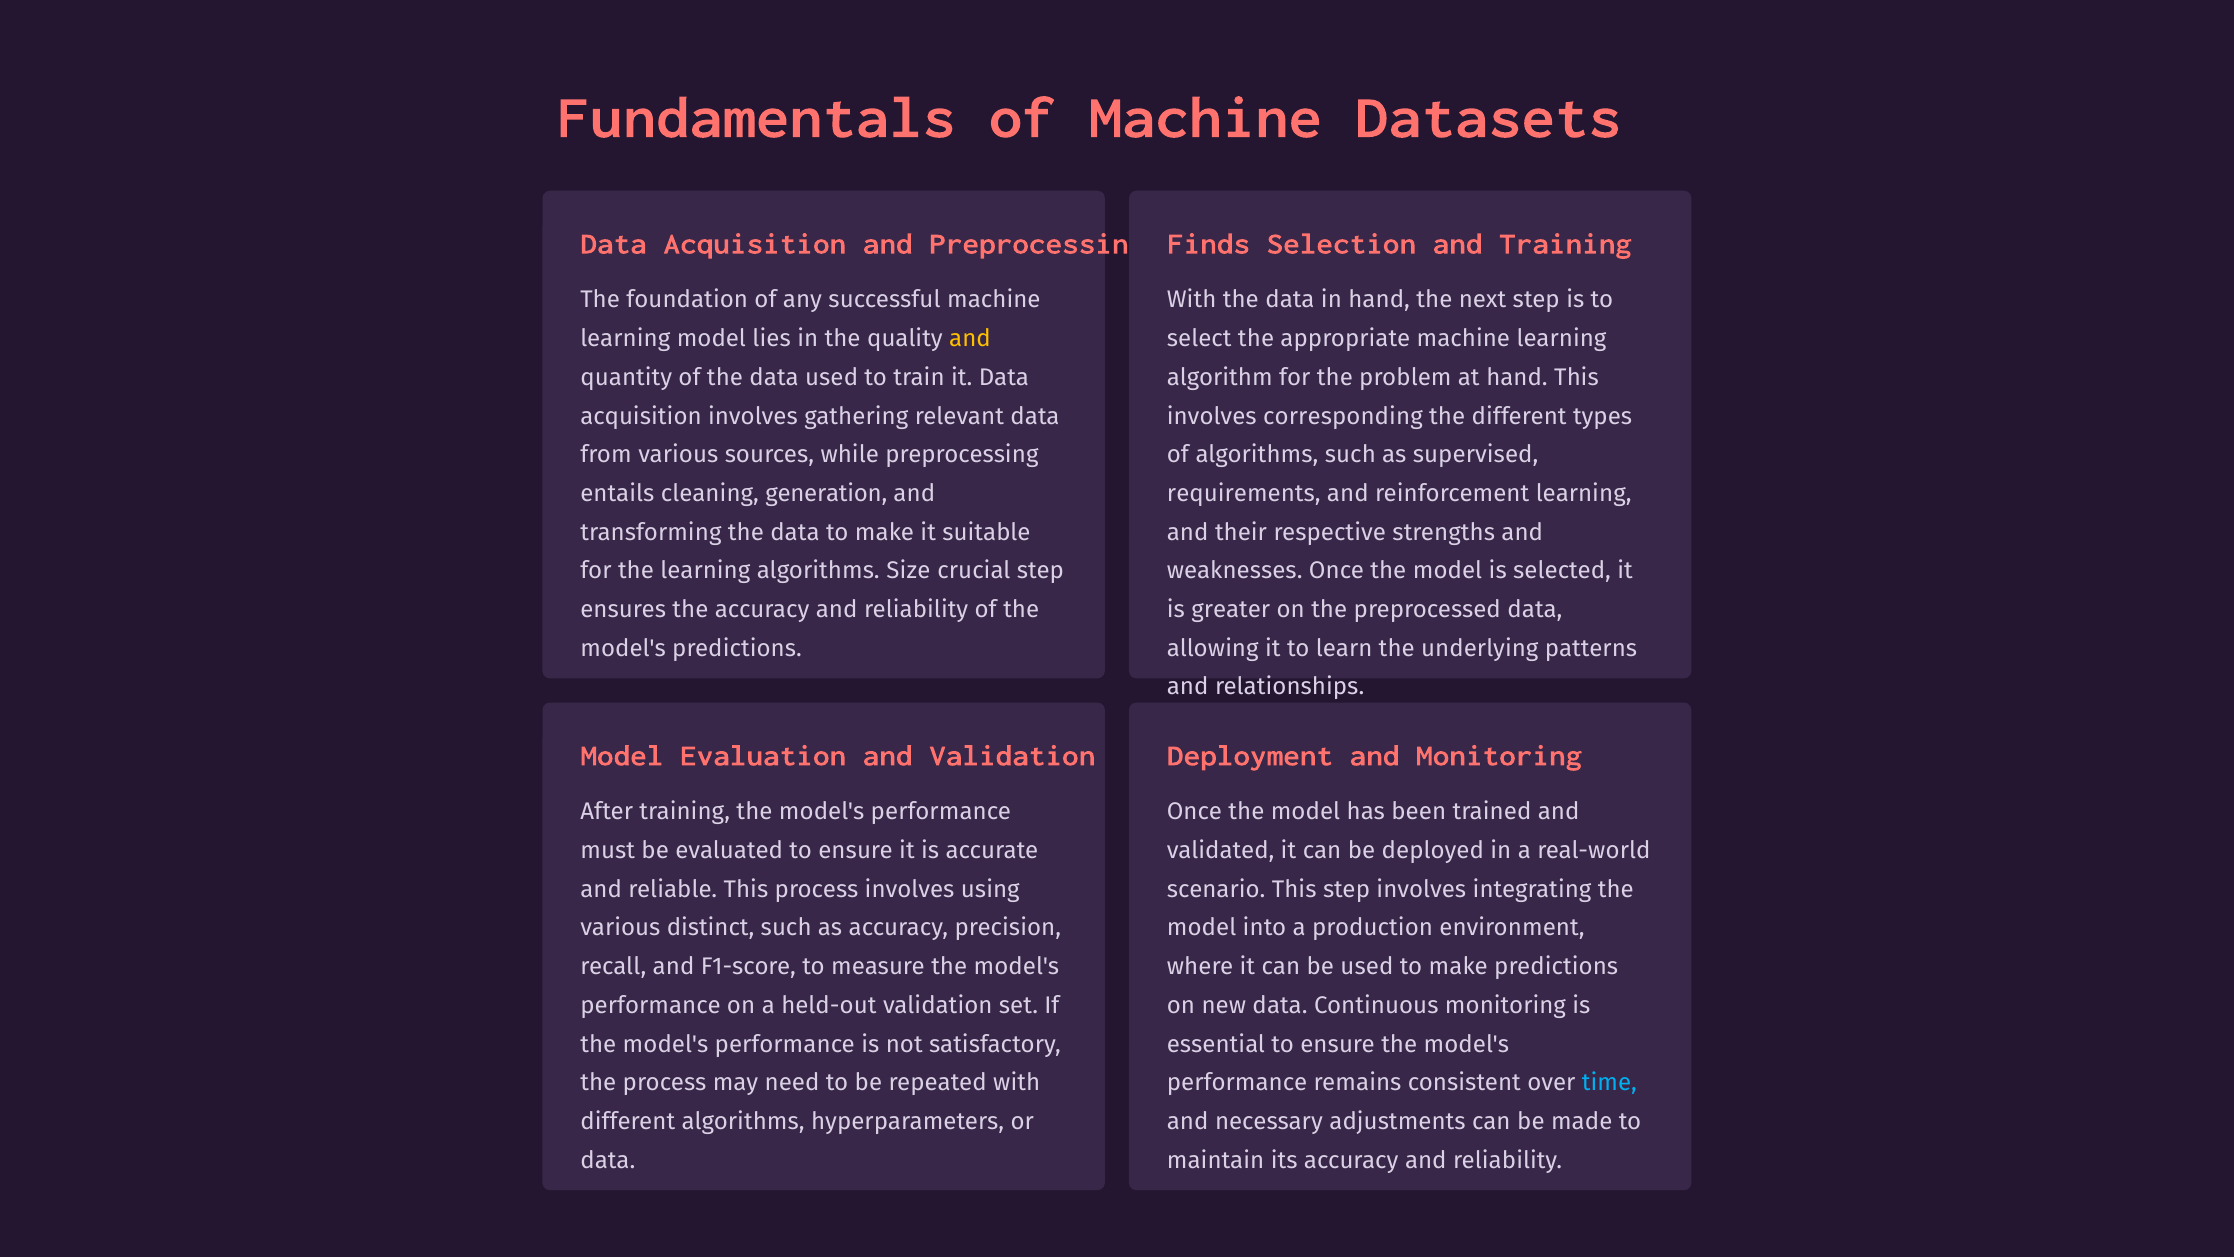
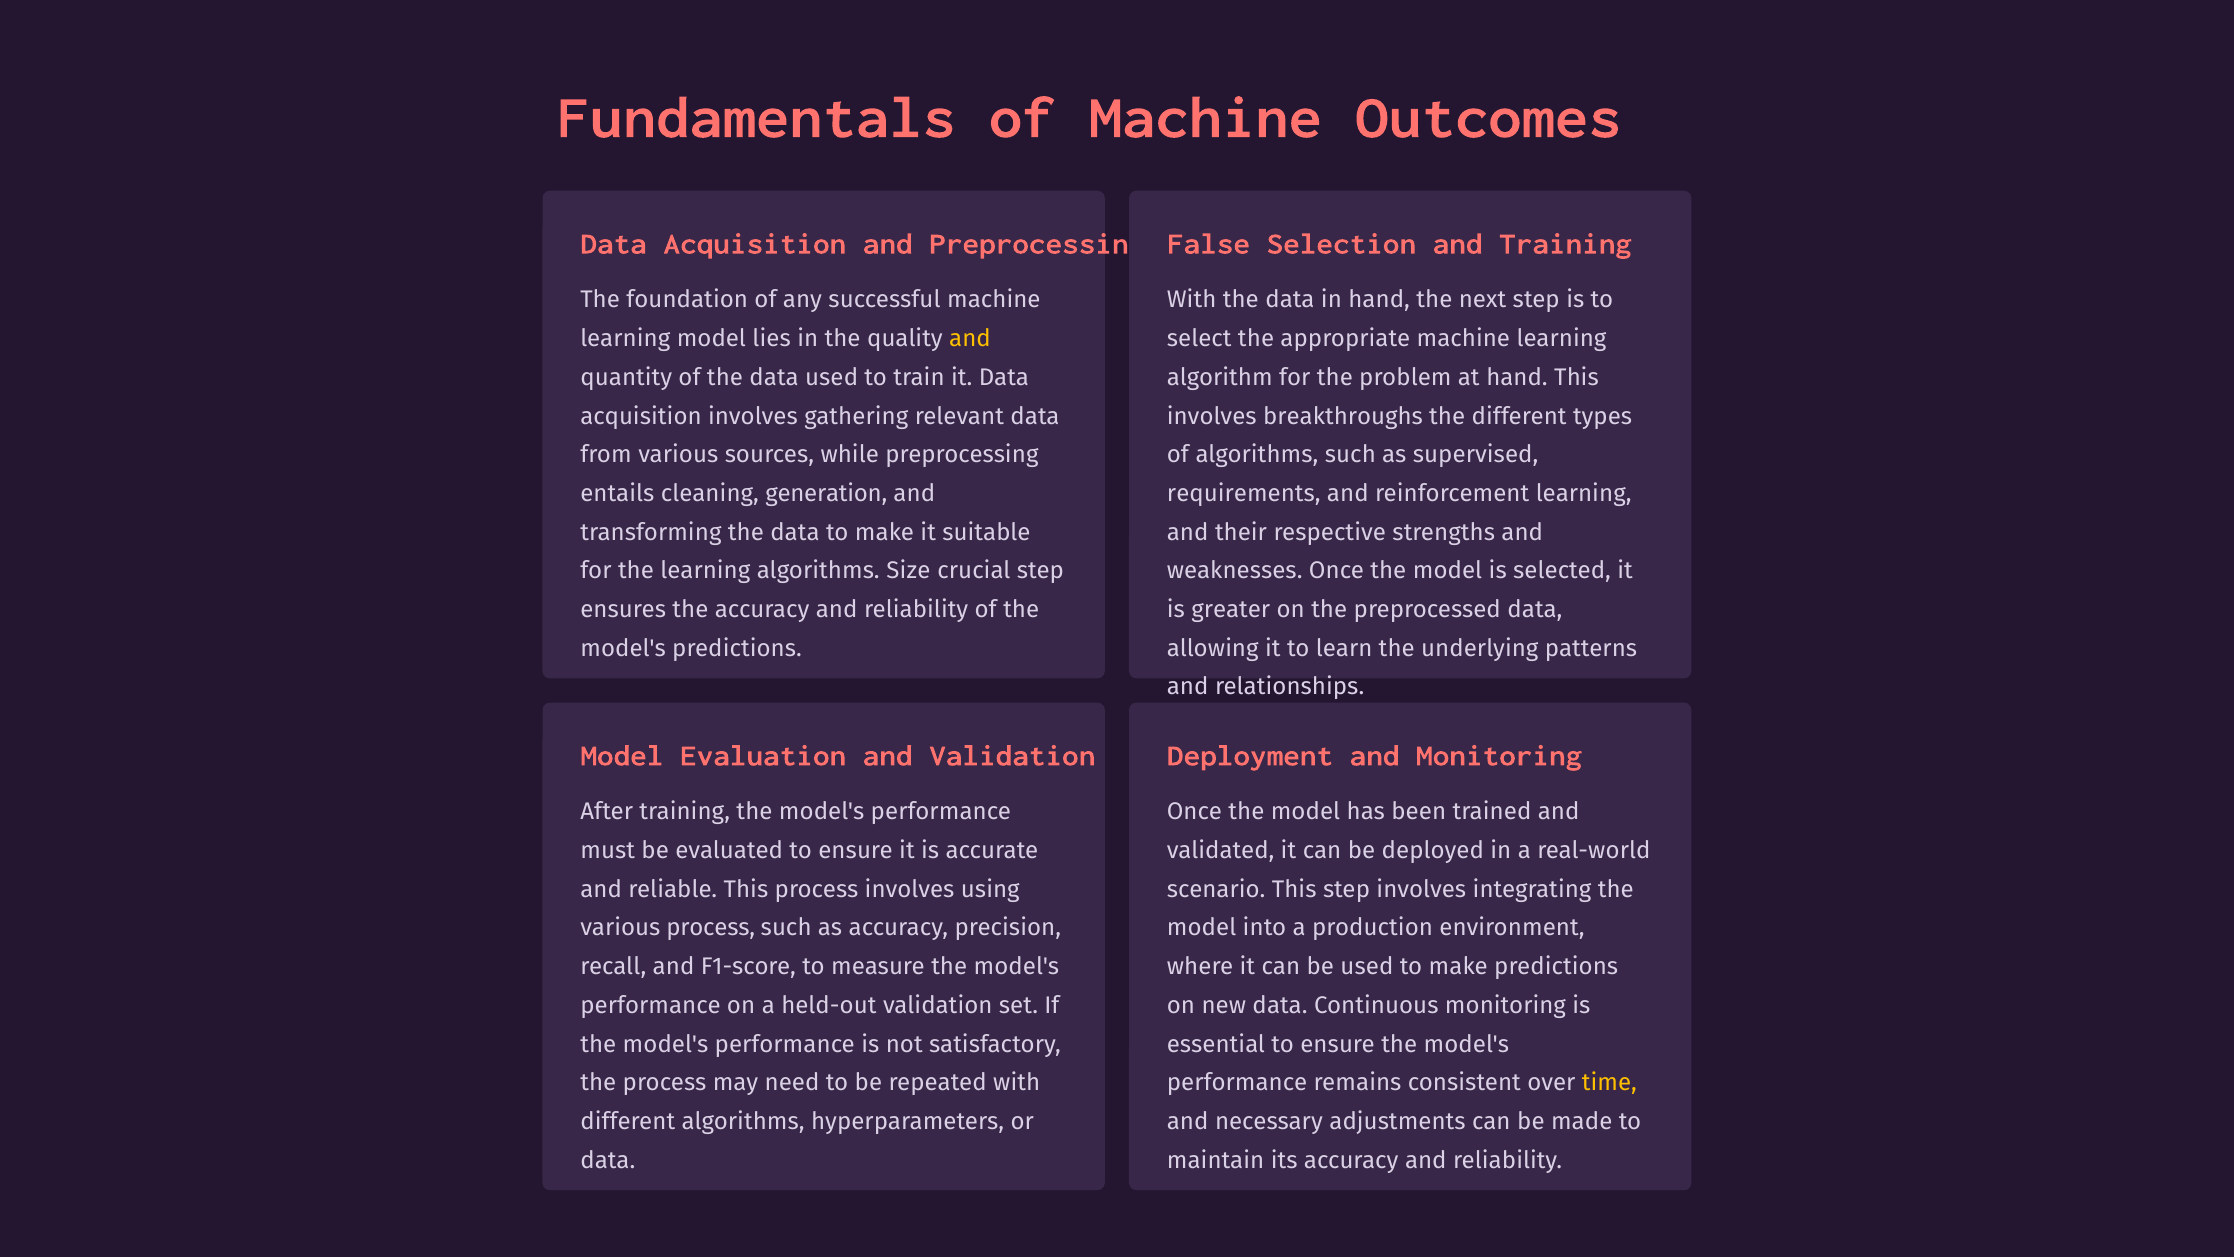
Datasets: Datasets -> Outcomes
Finds: Finds -> False
corresponding: corresponding -> breakthroughs
various distinct: distinct -> process
time colour: light blue -> yellow
